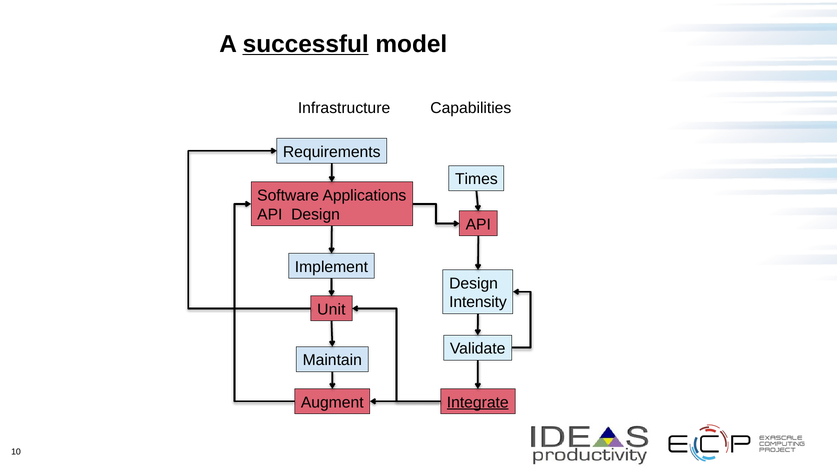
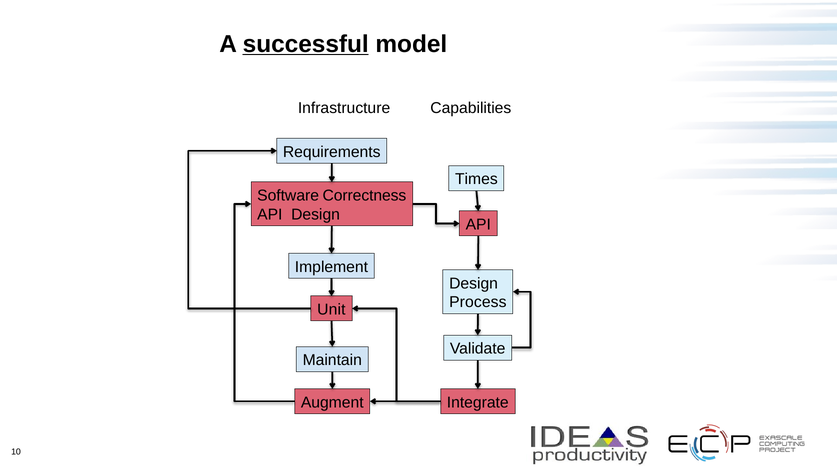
Applications: Applications -> Correctness
Intensity: Intensity -> Process
Integrate underline: present -> none
